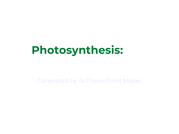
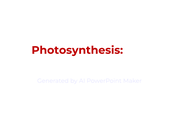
Photosynthesis colour: green -> red
